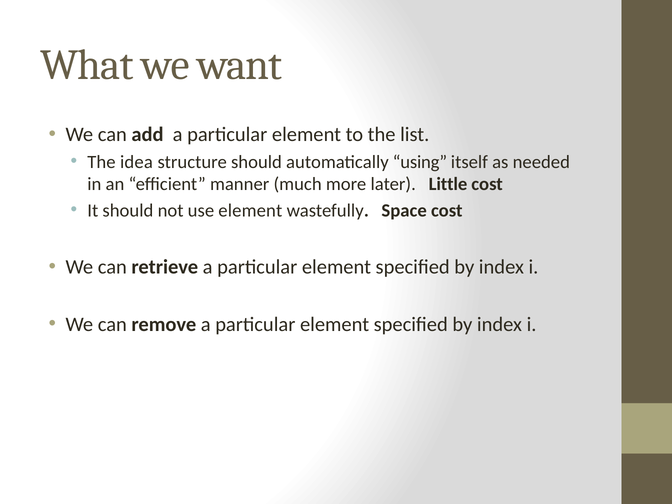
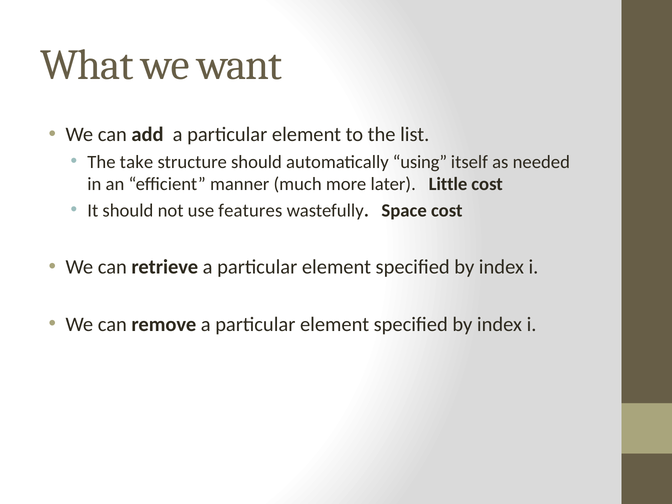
idea: idea -> take
use element: element -> features
